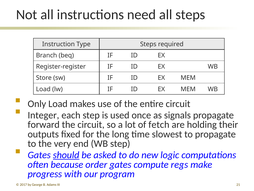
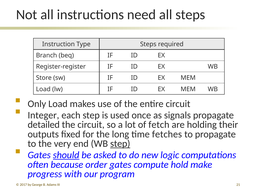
forward: forward -> detailed
slowest: slowest -> fetches
step at (120, 143) underline: none -> present
regs: regs -> hold
